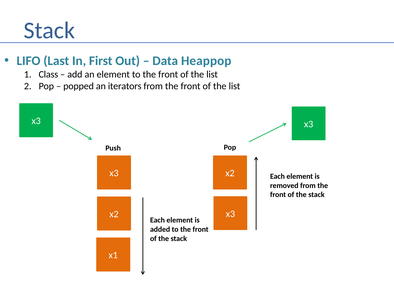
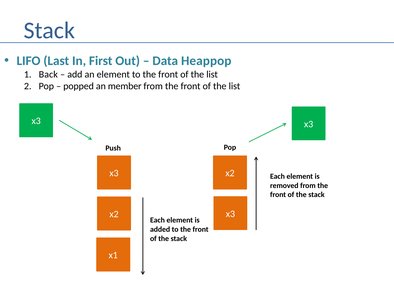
Class: Class -> Back
iterators: iterators -> member
